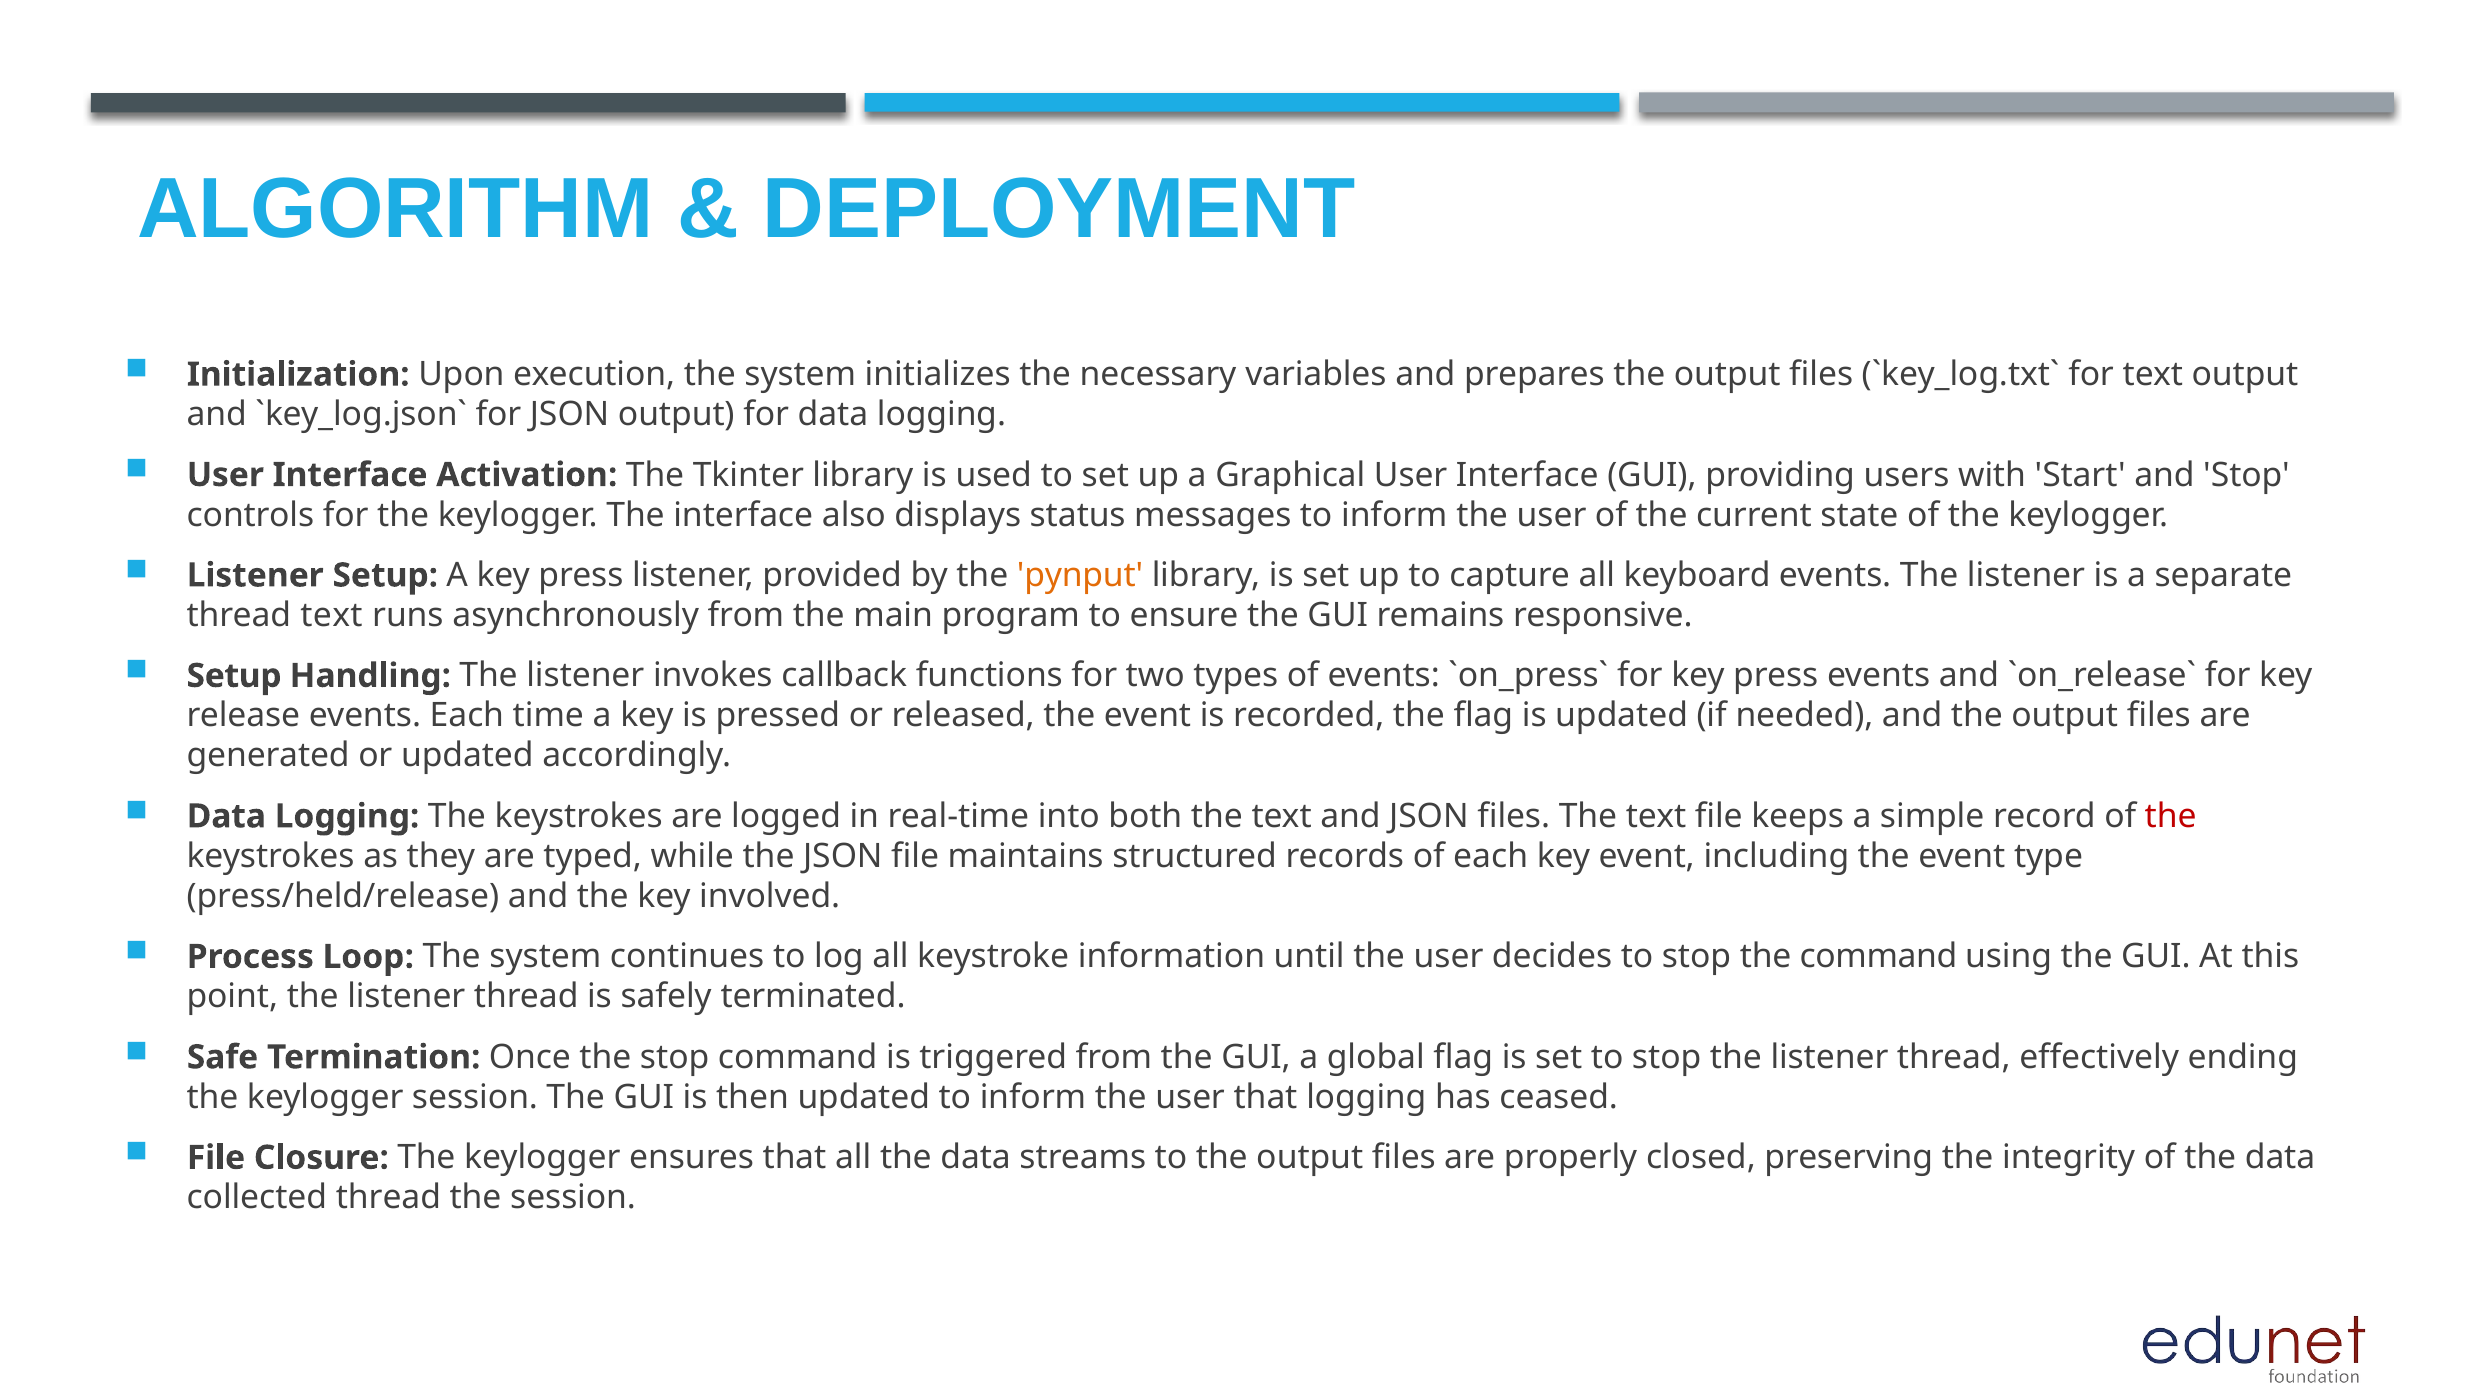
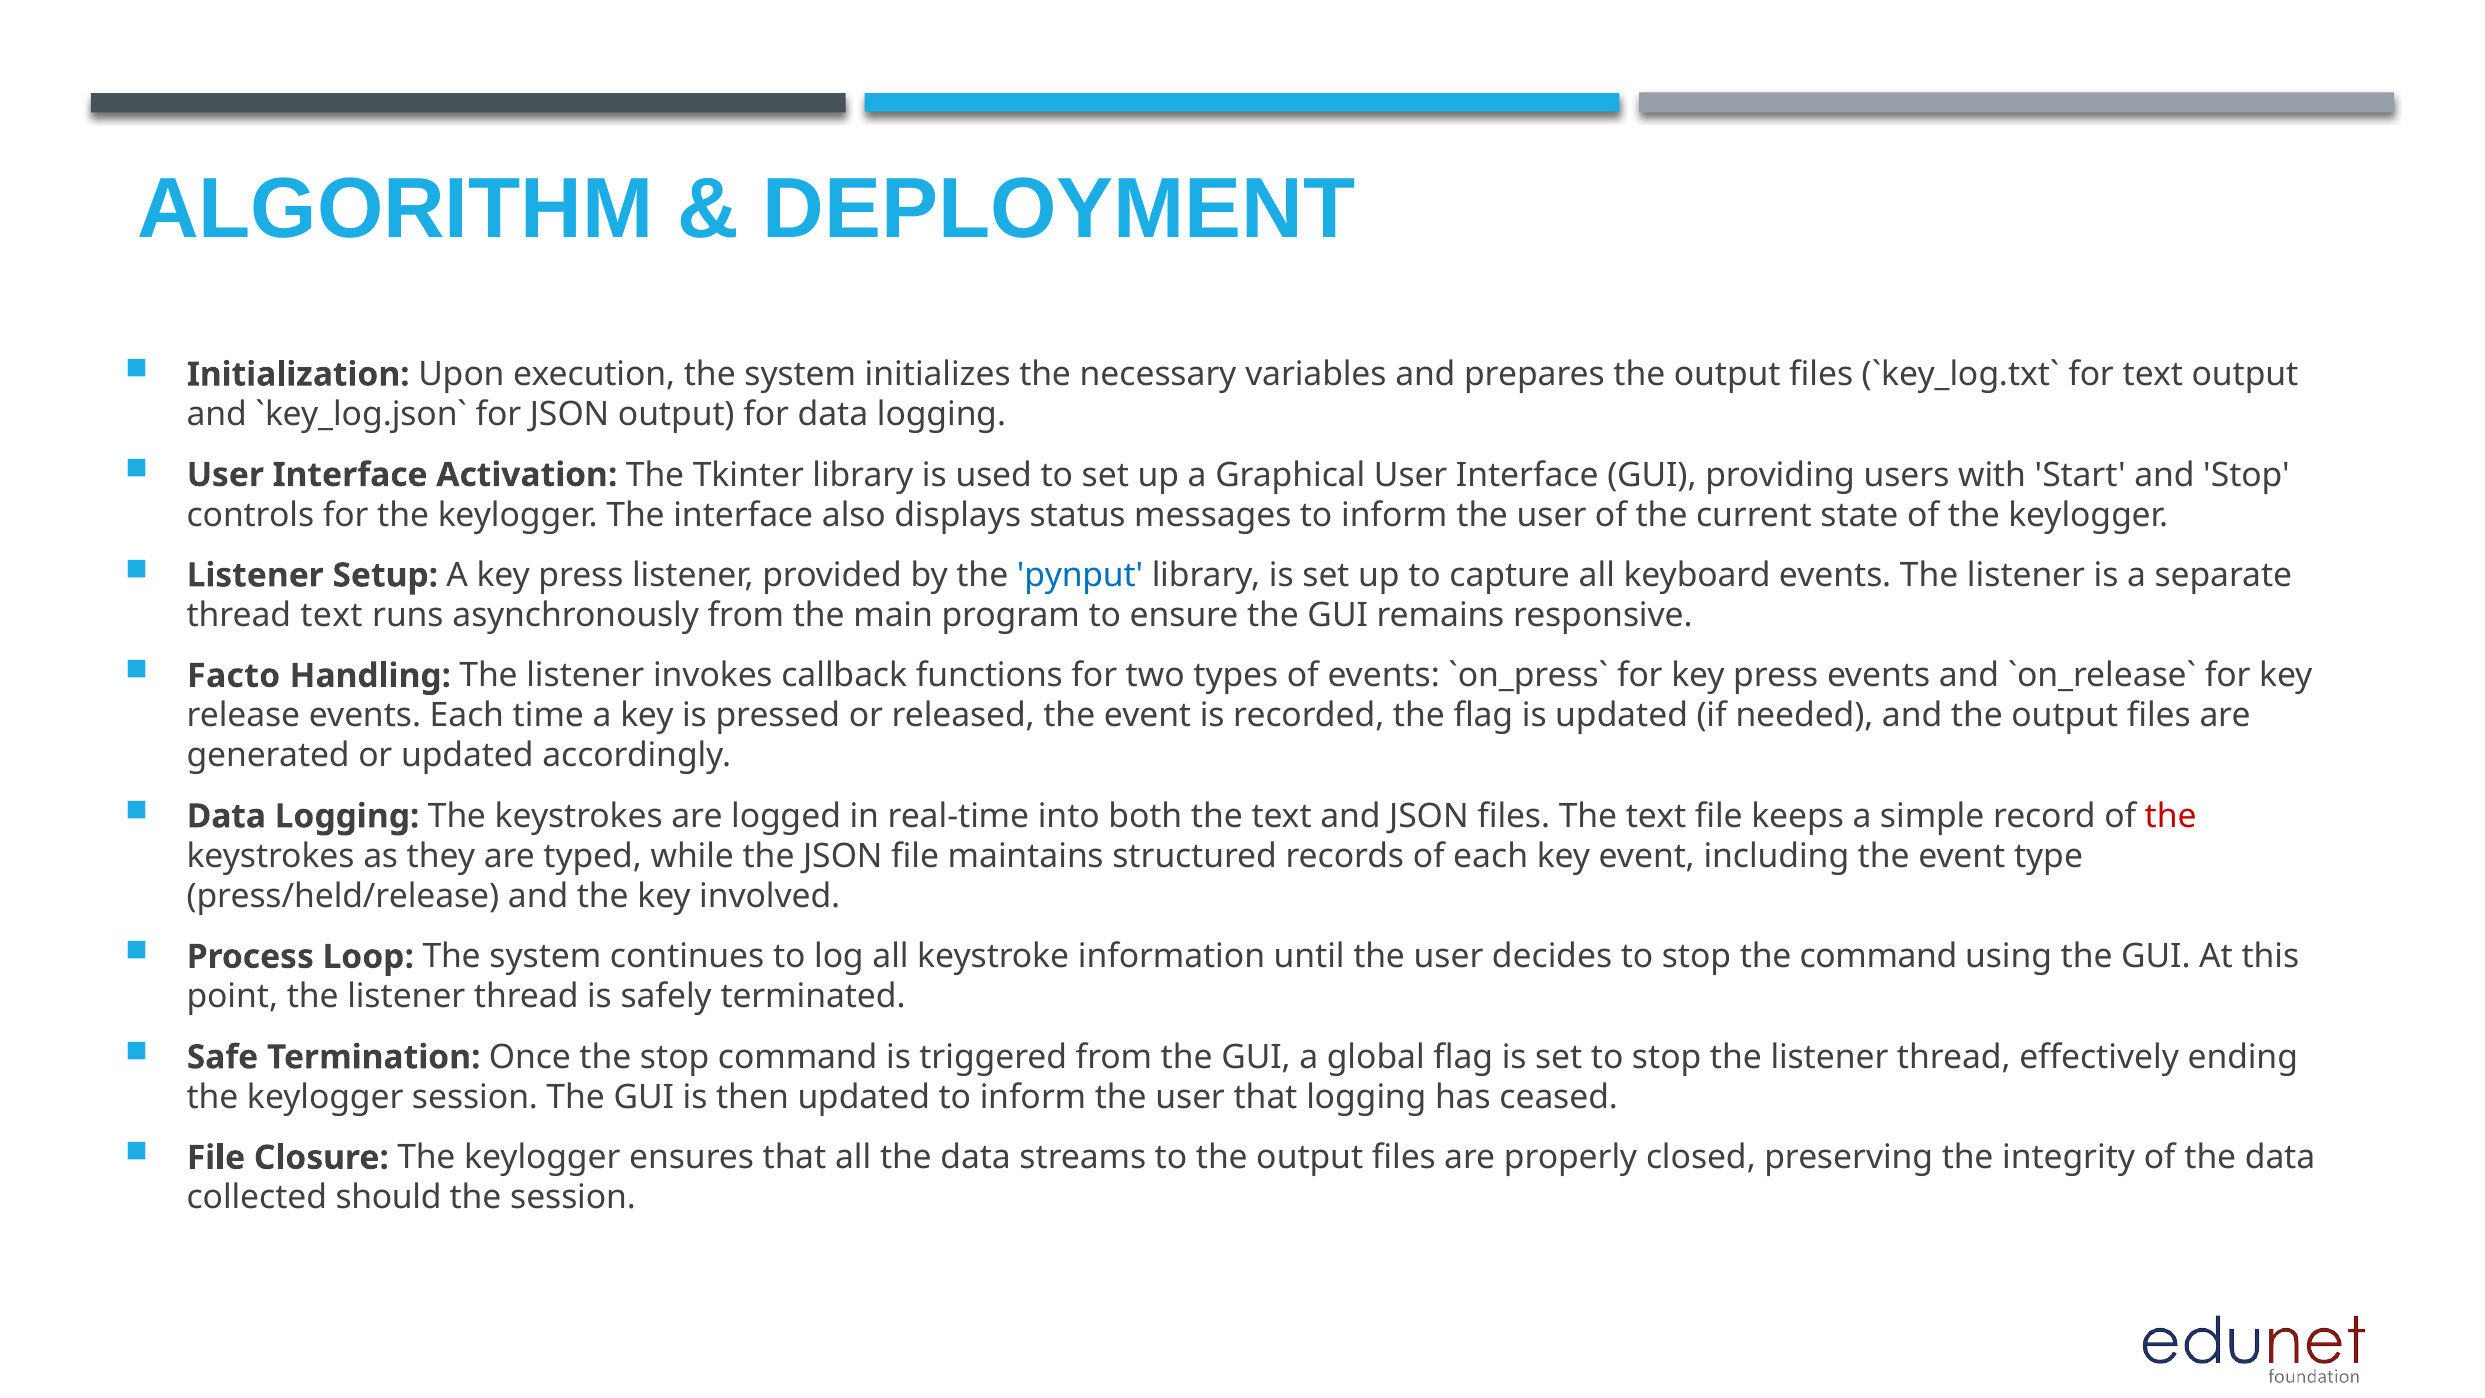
pynput colour: orange -> blue
Setup at (234, 676): Setup -> Facto
collected thread: thread -> should
